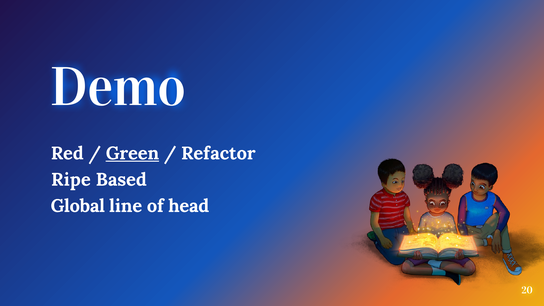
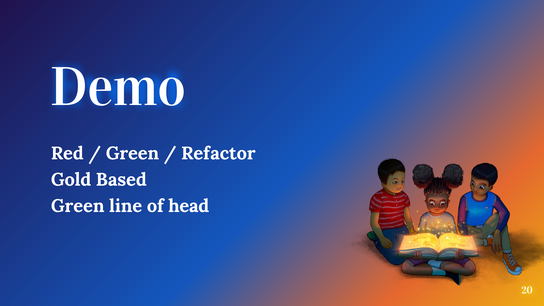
Green at (132, 153) underline: present -> none
Ripe: Ripe -> Gold
Global at (78, 206): Global -> Green
